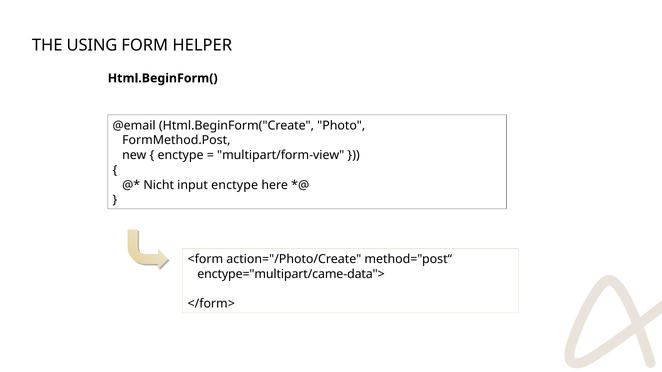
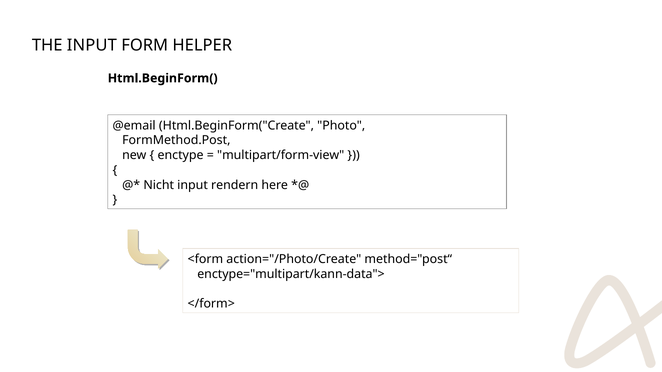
THE USING: USING -> INPUT
input enctype: enctype -> rendern
enctype="multipart/came-data">: enctype="multipart/came-data"> -> enctype="multipart/kann-data">
